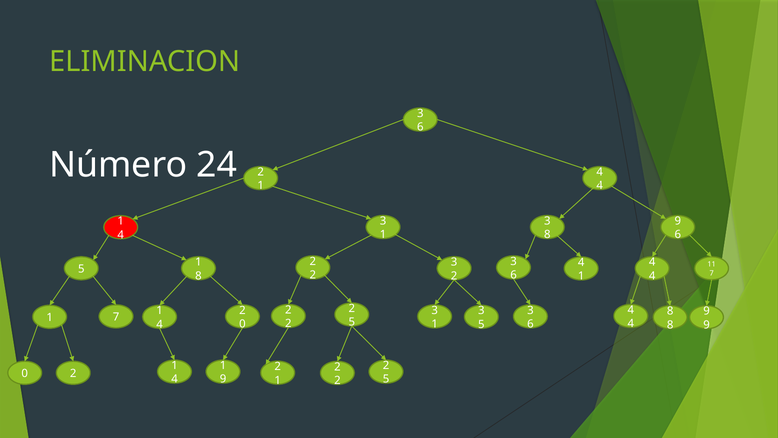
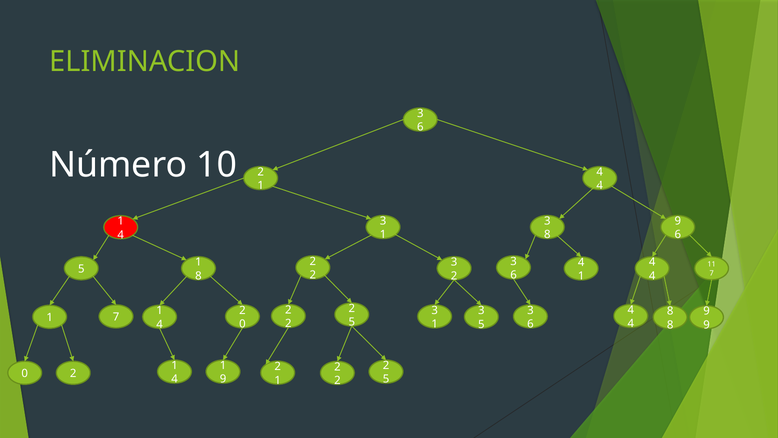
24: 24 -> 10
